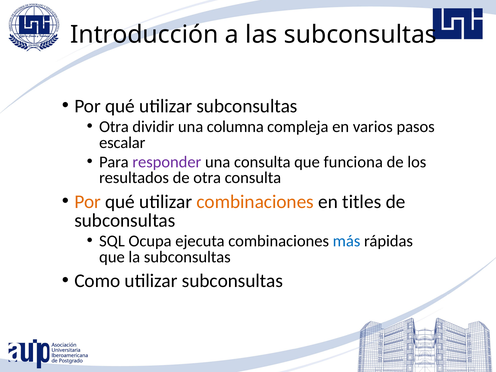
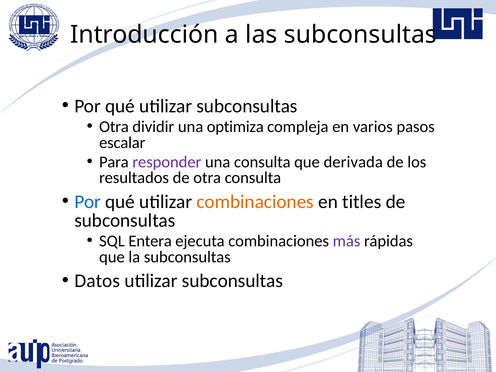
columna: columna -> optimiza
funciona: funciona -> derivada
Por at (88, 202) colour: orange -> blue
Ocupa: Ocupa -> Entera
más colour: blue -> purple
Como: Como -> Datos
